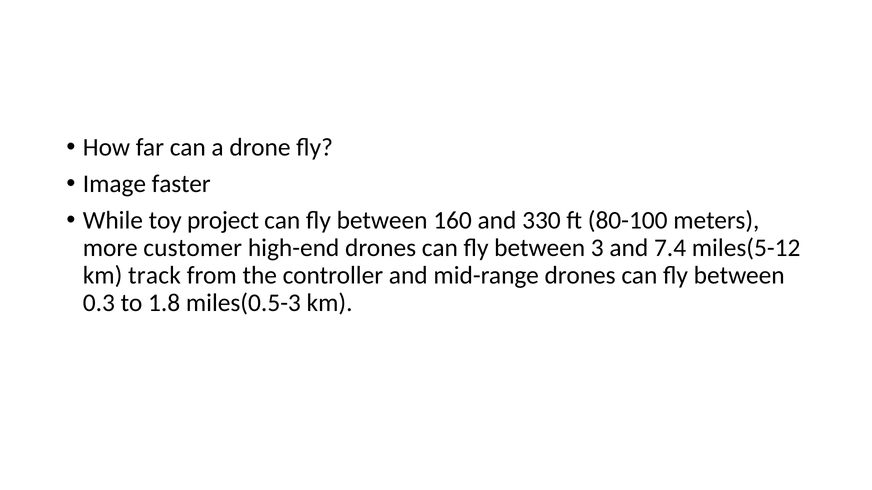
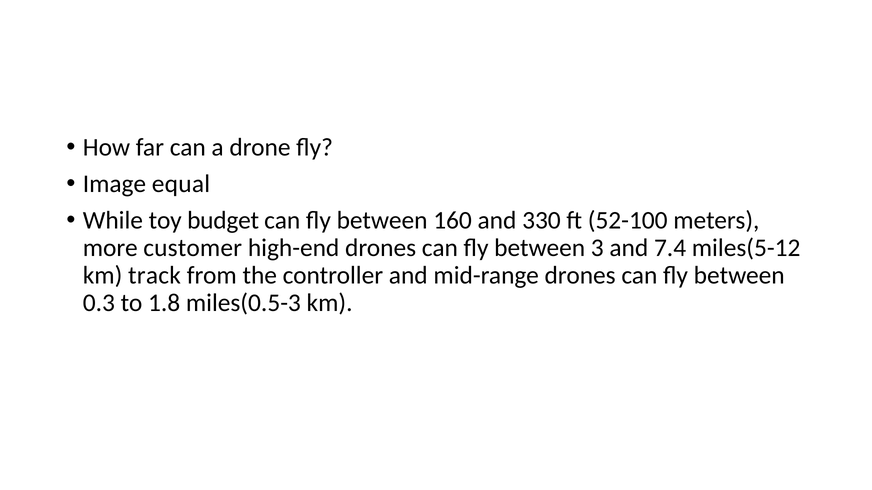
faster: faster -> equal
project: project -> budget
80-100: 80-100 -> 52-100
